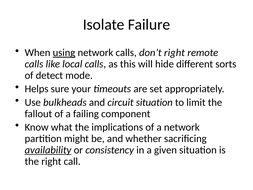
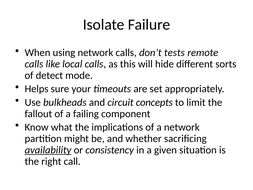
using underline: present -> none
don’t right: right -> tests
circuit situation: situation -> concepts
